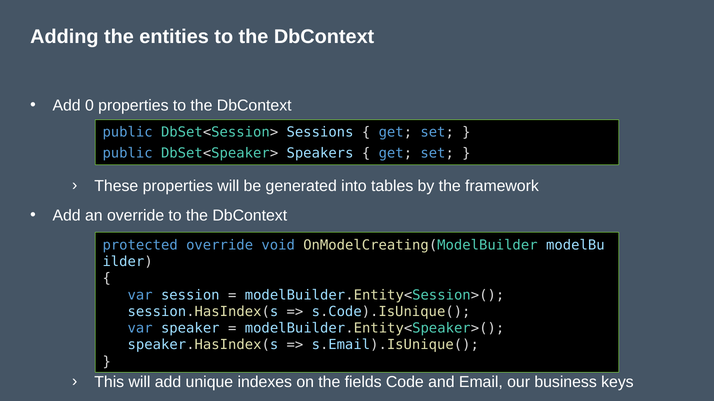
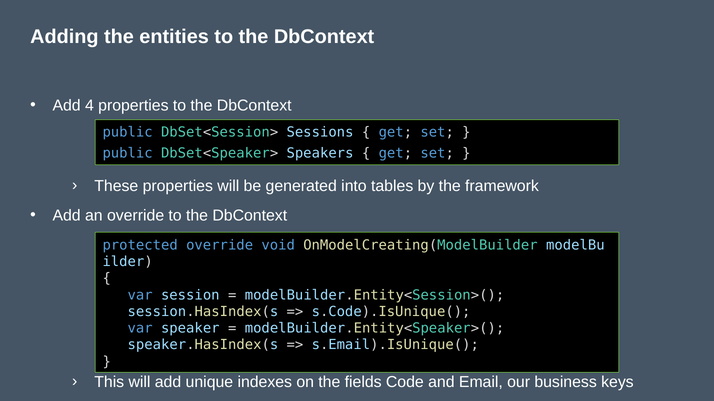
0: 0 -> 4
